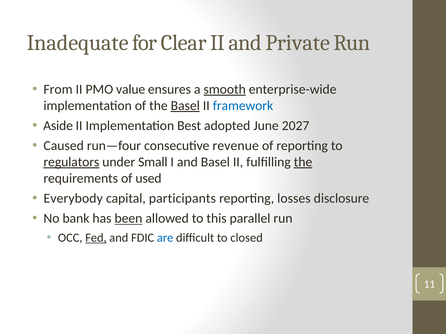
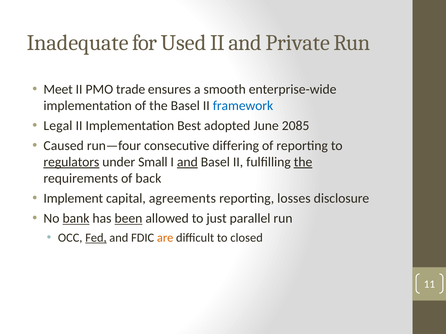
Clear: Clear -> Used
From: From -> Meet
value: value -> trade
smooth underline: present -> none
Basel at (185, 106) underline: present -> none
Aside: Aside -> Legal
2027: 2027 -> 2085
revenue: revenue -> differing
and at (187, 162) underline: none -> present
used: used -> back
Everybody: Everybody -> Implement
participants: participants -> agreements
bank underline: none -> present
this: this -> just
are colour: blue -> orange
